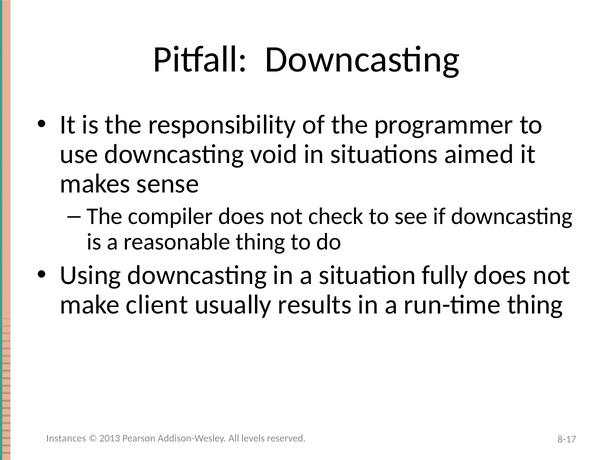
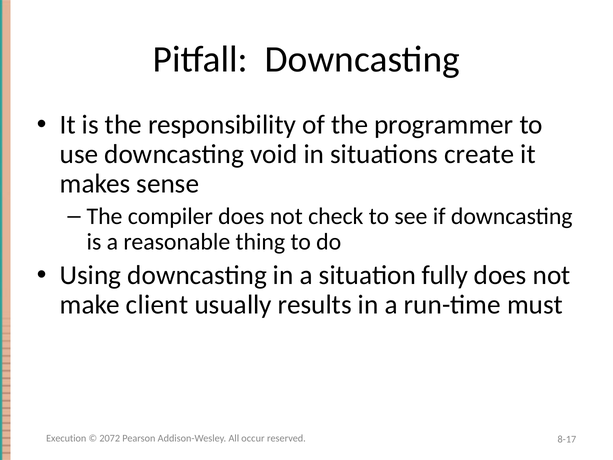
aimed: aimed -> create
run-time thing: thing -> must
Instances: Instances -> Execution
2013: 2013 -> 2072
levels: levels -> occur
